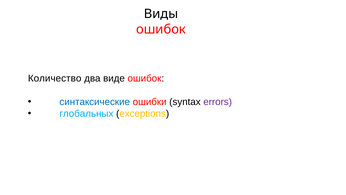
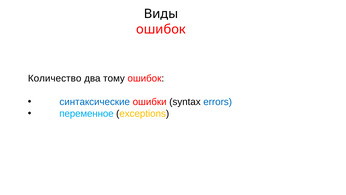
виде: виде -> тому
errors colour: purple -> blue
глобальных: глобальных -> переменное
